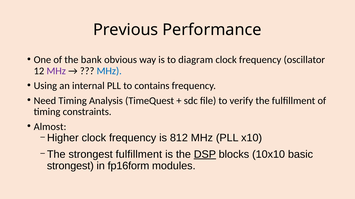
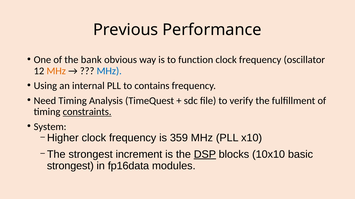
diagram: diagram -> function
MHz at (56, 71) colour: purple -> orange
constraints underline: none -> present
Almost: Almost -> System
812: 812 -> 359
strongest fulfillment: fulfillment -> increment
fp16form: fp16form -> fp16data
